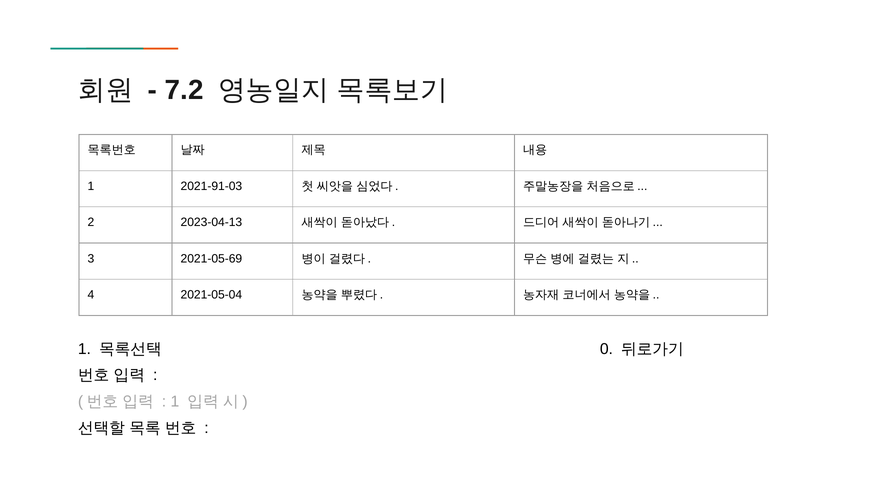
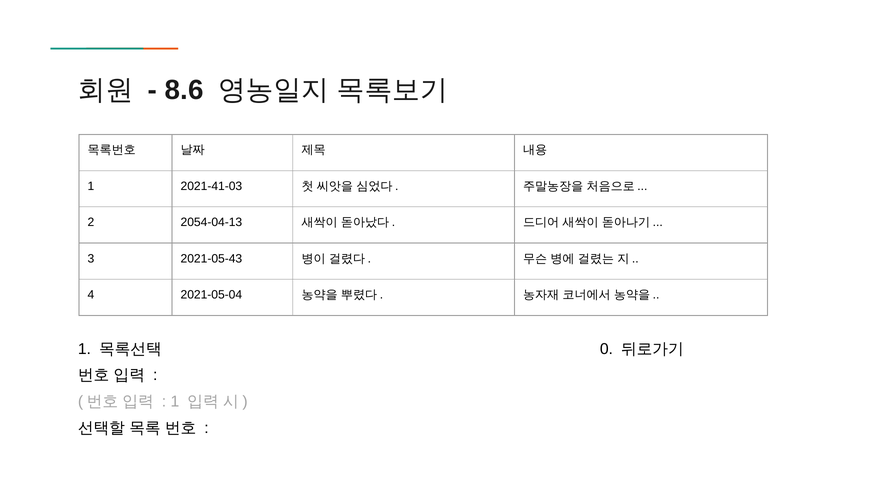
7.2: 7.2 -> 8.6
2021-91-03: 2021-91-03 -> 2021-41-03
2023-04-13: 2023-04-13 -> 2054-04-13
2021-05-69: 2021-05-69 -> 2021-05-43
